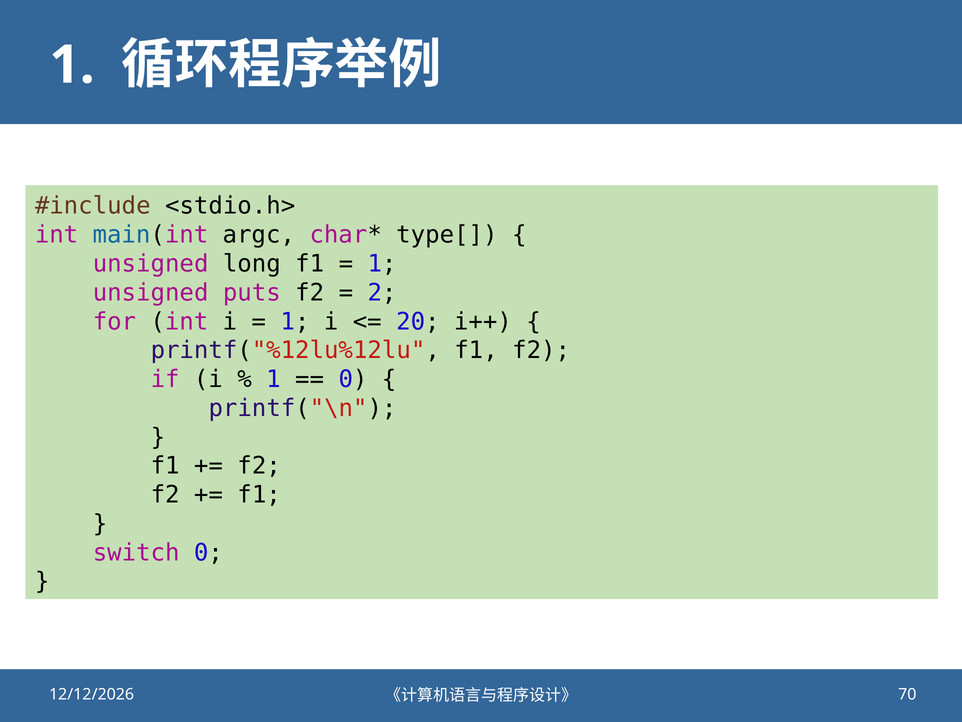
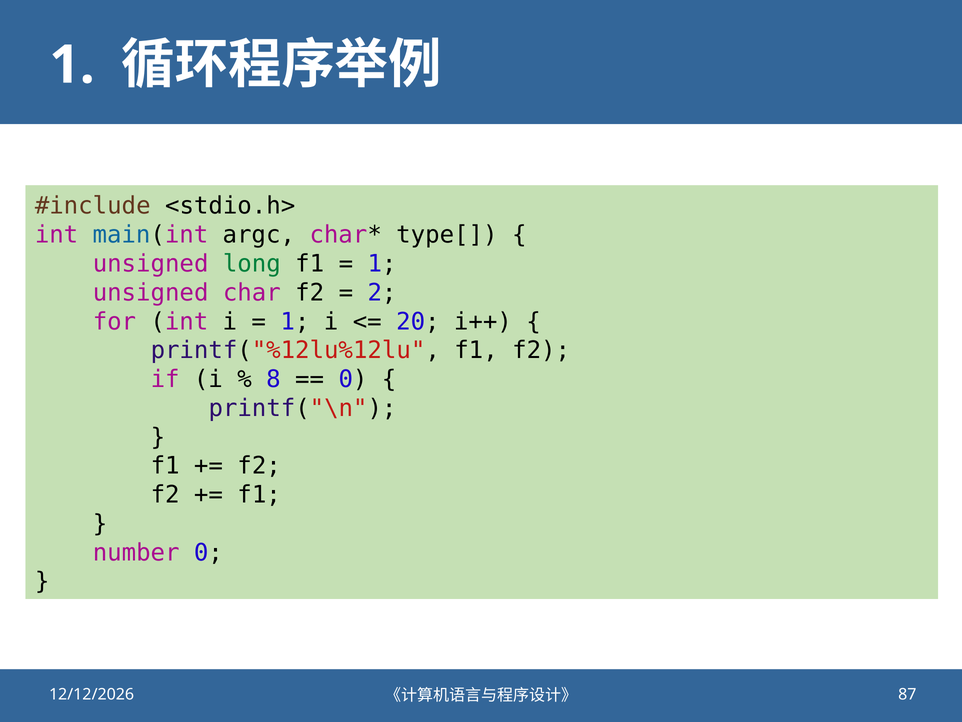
long colour: black -> green
puts: puts -> char
1 at (273, 379): 1 -> 8
switch: switch -> number
70: 70 -> 87
